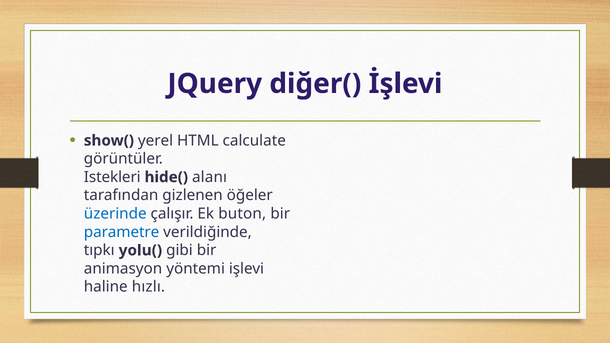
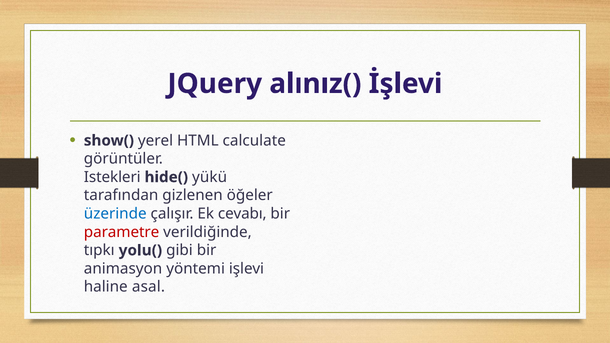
diğer(: diğer( -> alınız(
alanı: alanı -> yükü
buton: buton -> cevabı
parametre colour: blue -> red
hızlı: hızlı -> asal
